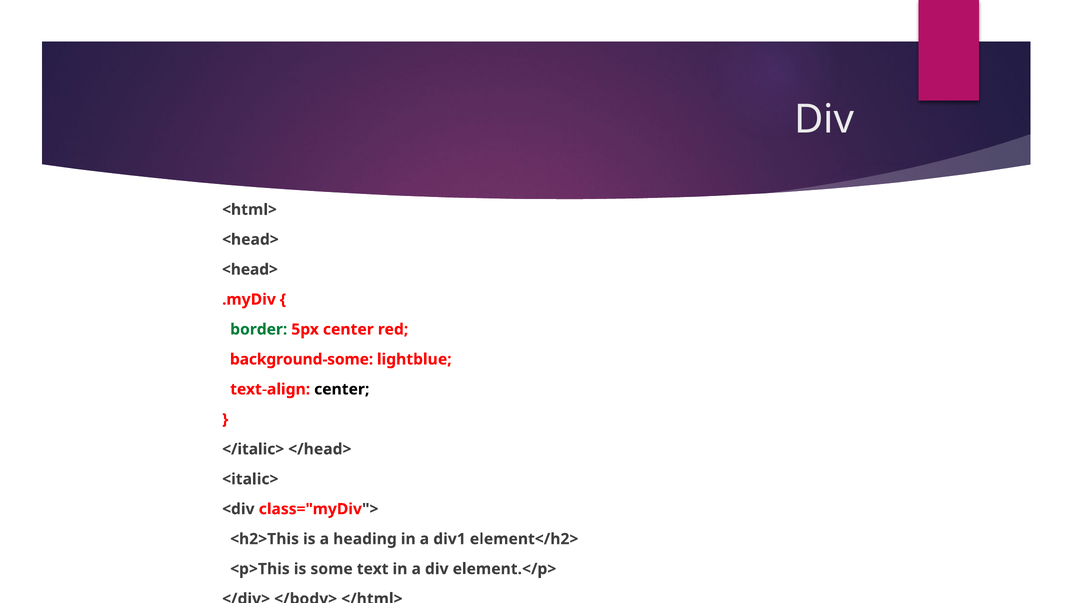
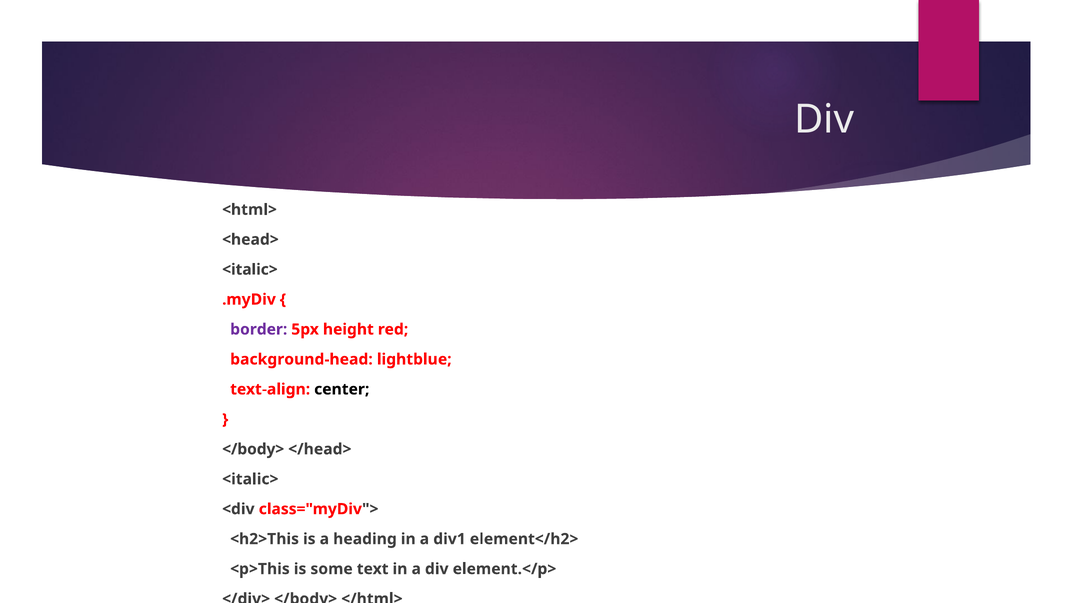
<head> at (250, 270): <head> -> <italic>
border colour: green -> purple
5px center: center -> height
background-some: background-some -> background-head
</italic> at (253, 450): </italic> -> </body>
